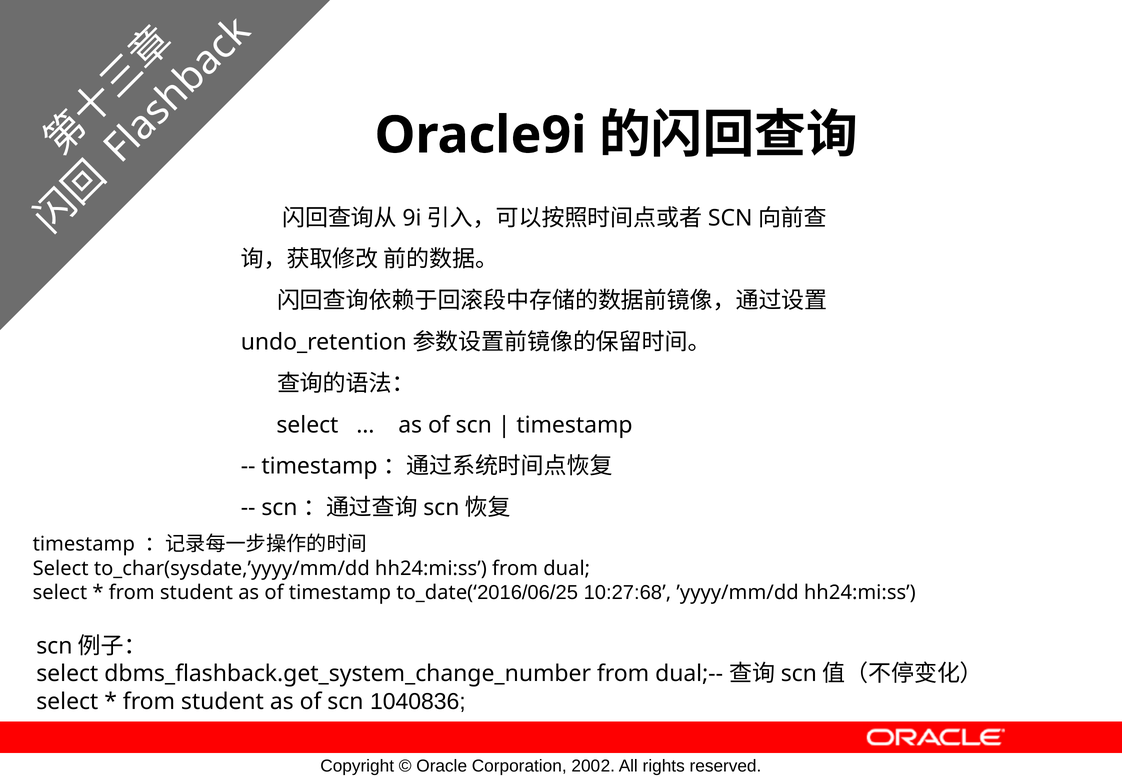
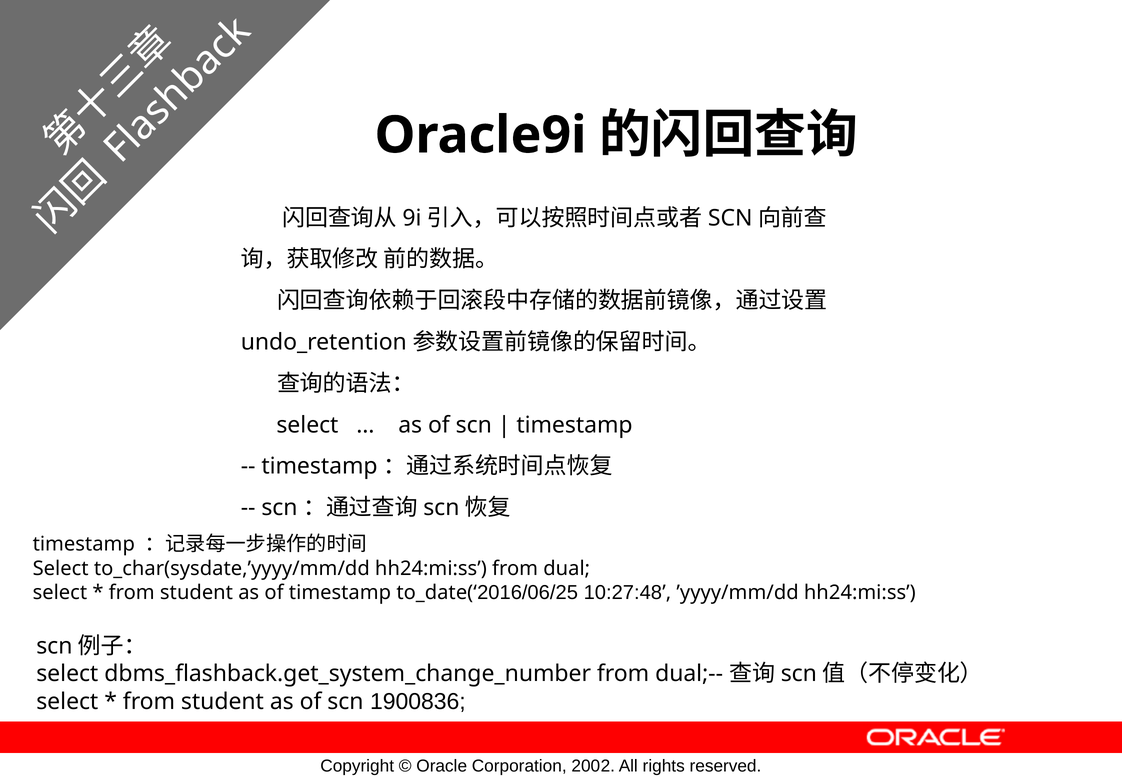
10:27:68: 10:27:68 -> 10:27:48
1040836: 1040836 -> 1900836
